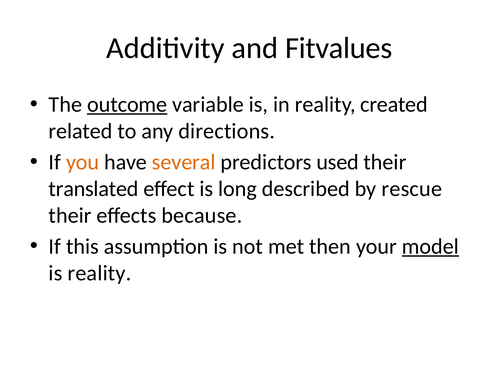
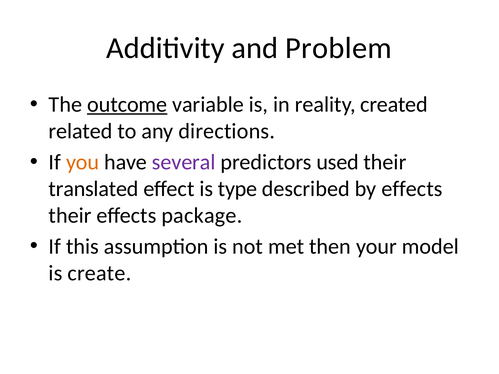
Fitvalues: Fitvalues -> Problem
several colour: orange -> purple
long: long -> type
by rescue: rescue -> effects
because: because -> package
model underline: present -> none
is reality: reality -> create
